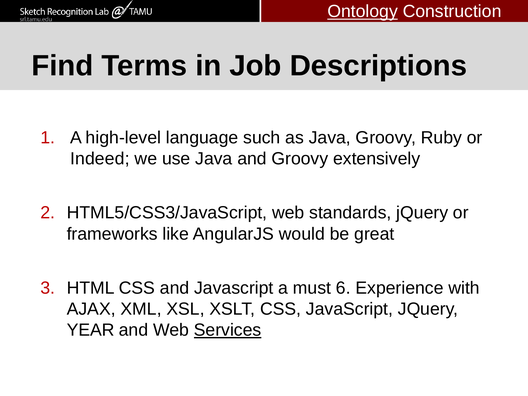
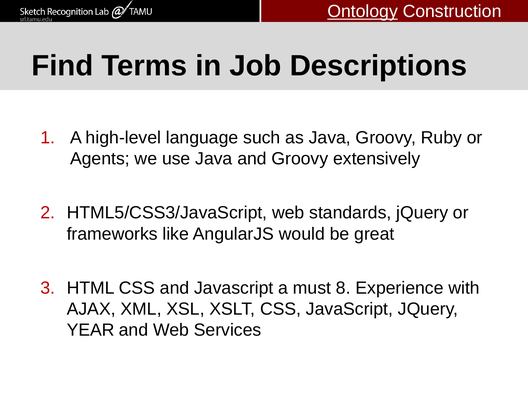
Indeed: Indeed -> Agents
6: 6 -> 8
Services underline: present -> none
